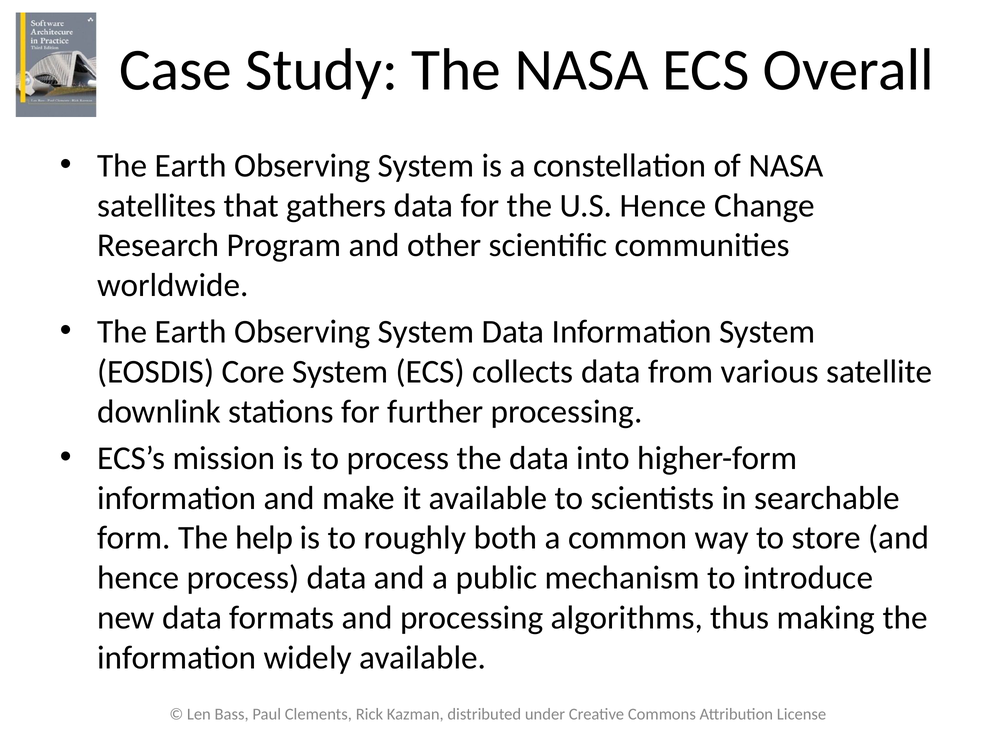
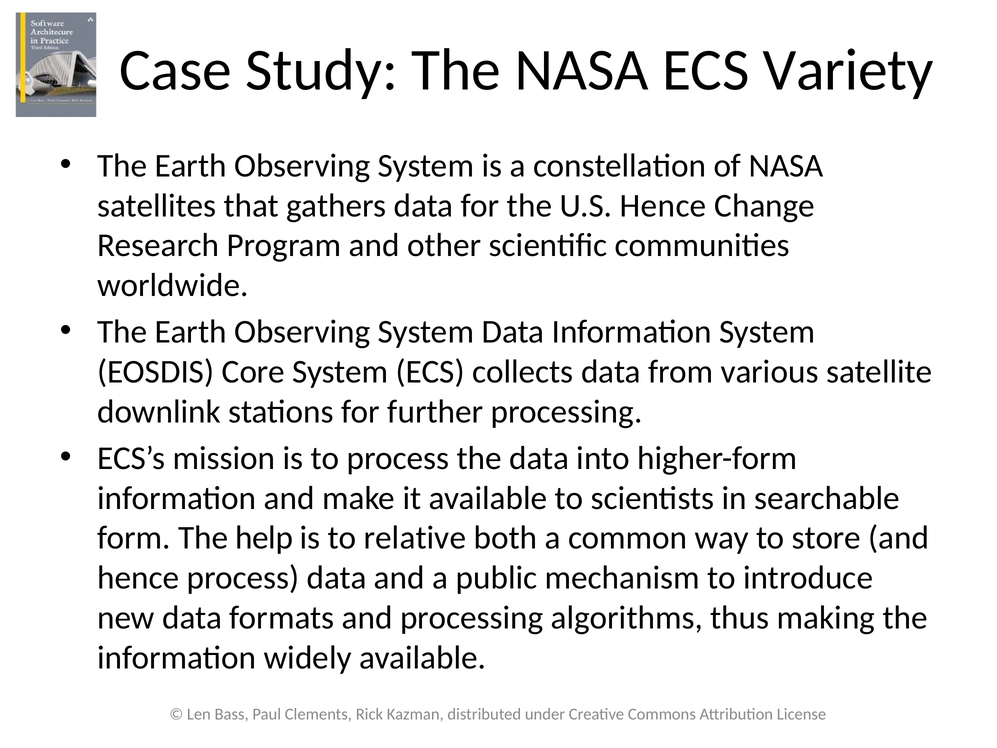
Overall: Overall -> Variety
roughly: roughly -> relative
